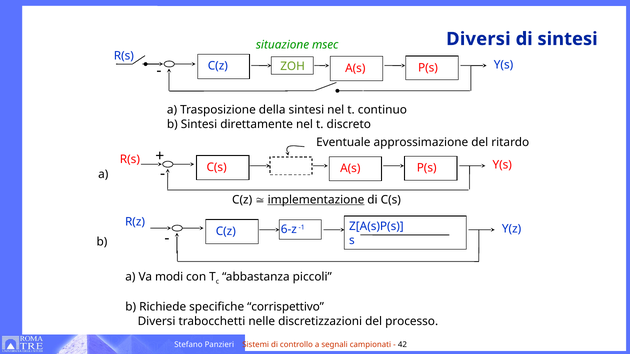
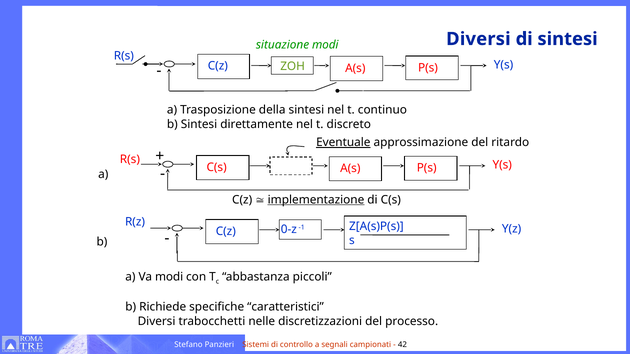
situazione msec: msec -> modi
Eventuale underline: none -> present
6-z: 6-z -> 0-z
corrispettivo: corrispettivo -> caratteristici
